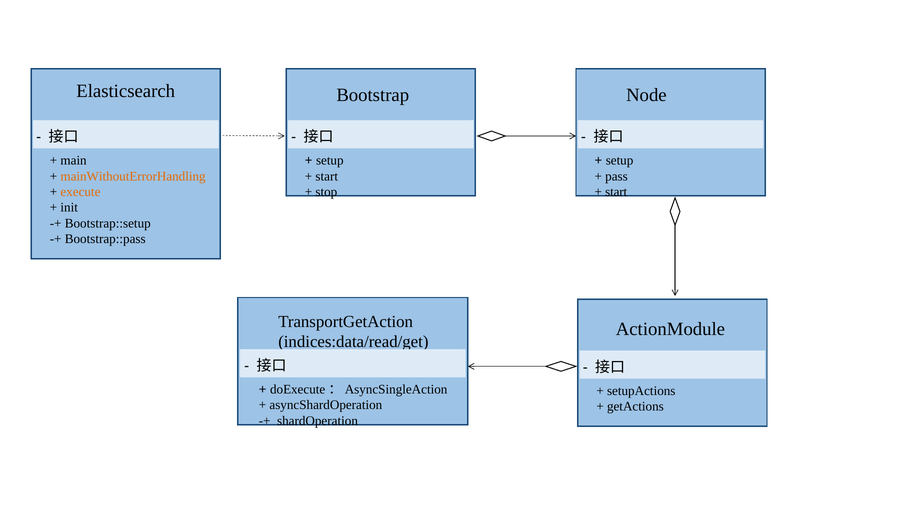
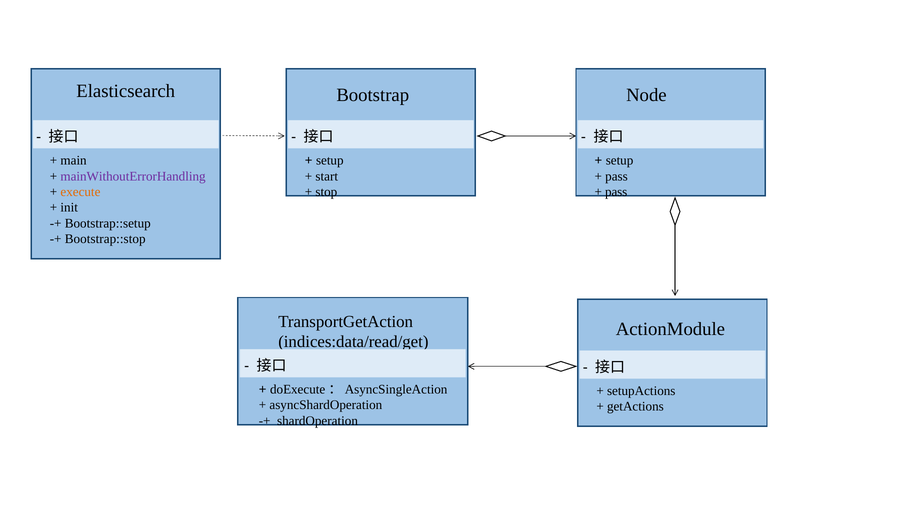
mainWithoutErrorHandling colour: orange -> purple
start at (616, 192): start -> pass
Bootstrap::pass: Bootstrap::pass -> Bootstrap::stop
